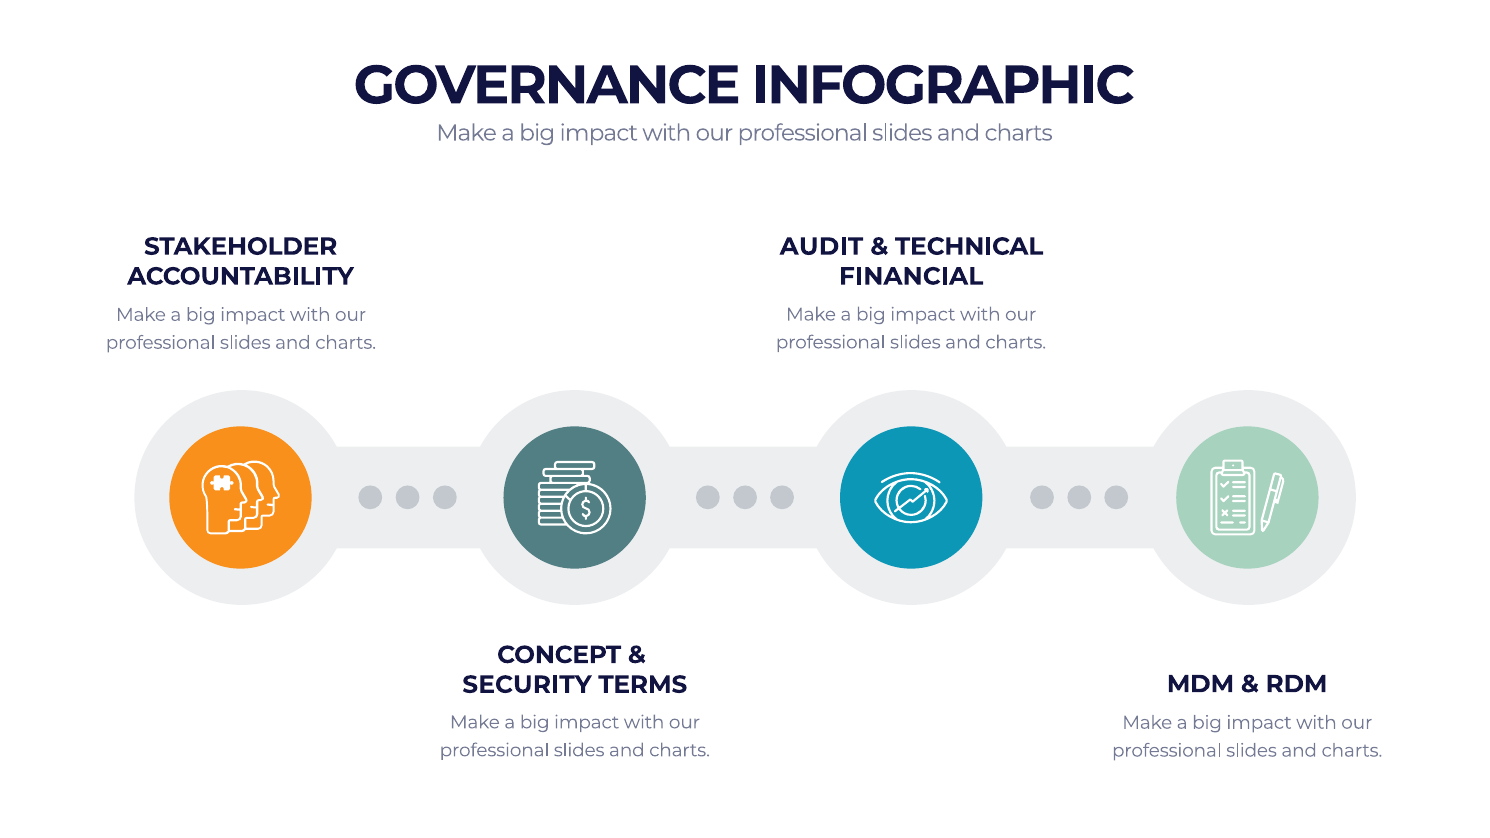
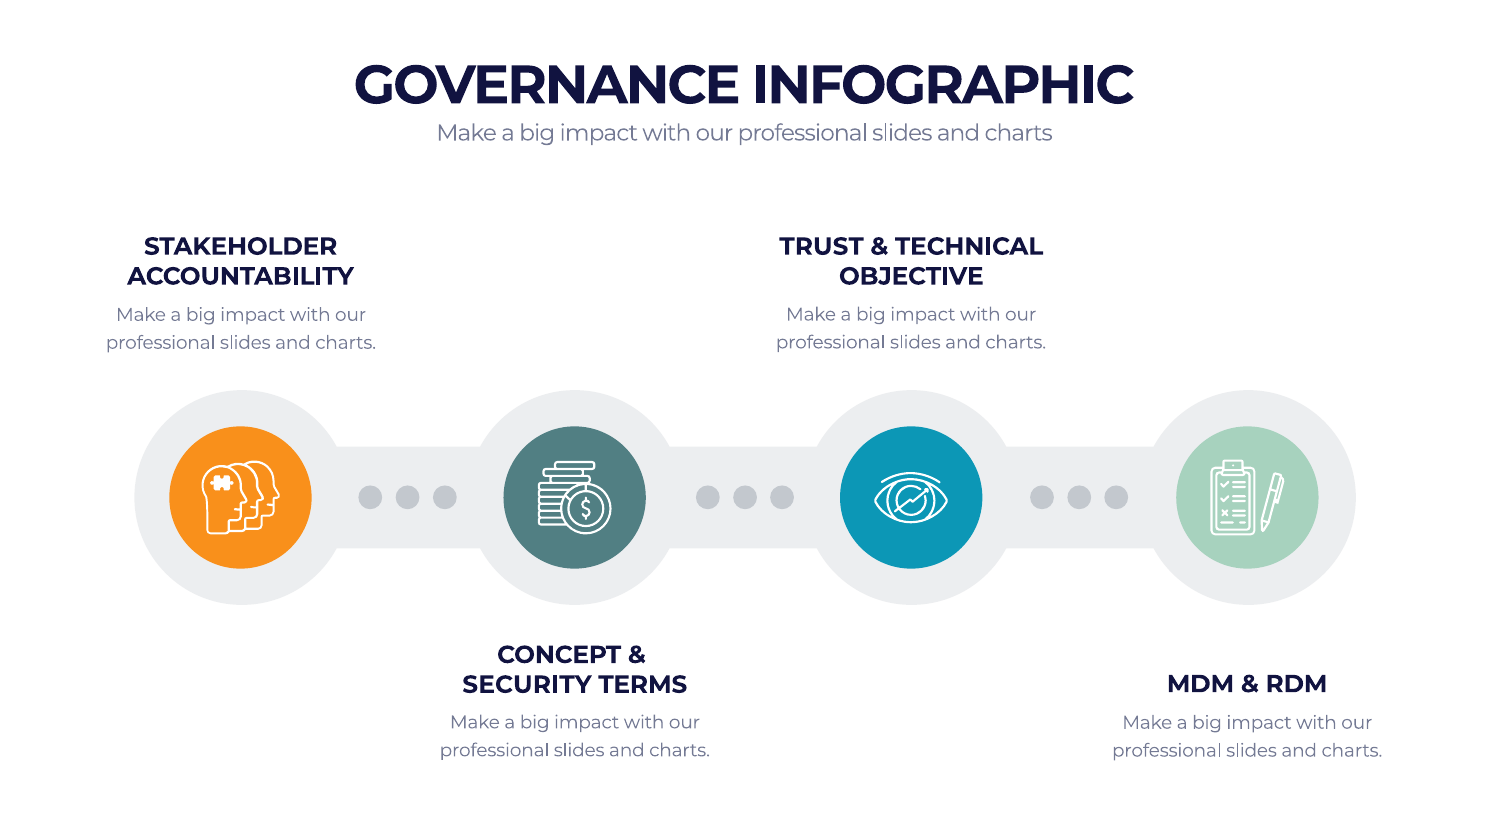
AUDIT: AUDIT -> TRUST
FINANCIAL: FINANCIAL -> OBJECTIVE
